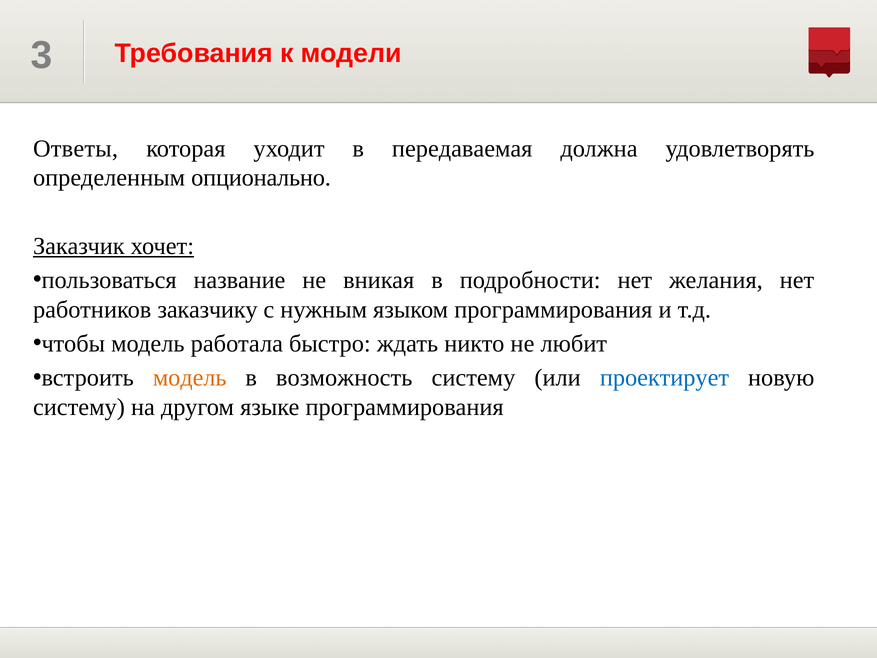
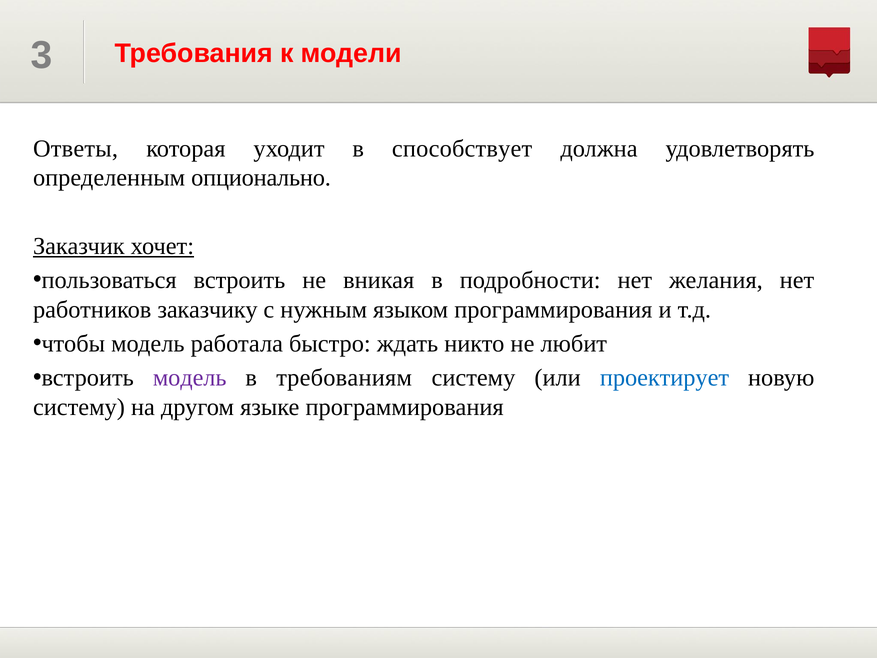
передаваемая: передаваемая -> способствует
пользоваться название: название -> встроить
модель at (190, 378) colour: orange -> purple
возможность: возможность -> требованиям
